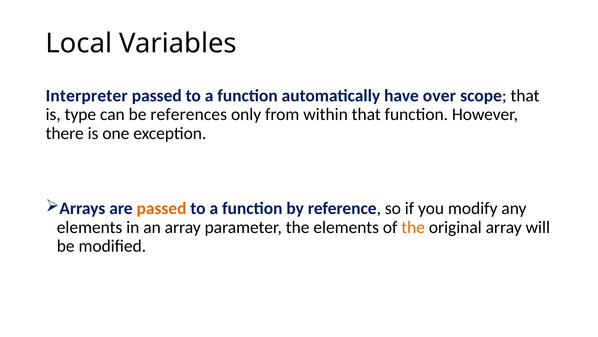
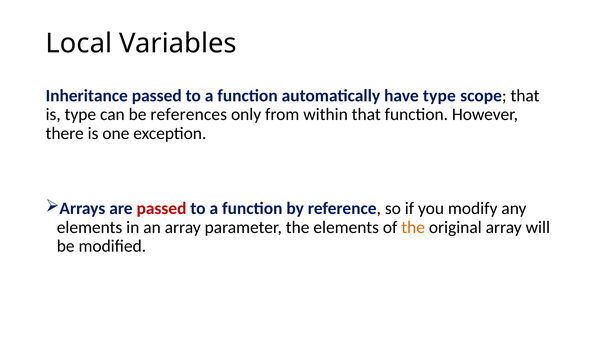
Interpreter: Interpreter -> Inheritance
have over: over -> type
passed at (161, 208) colour: orange -> red
